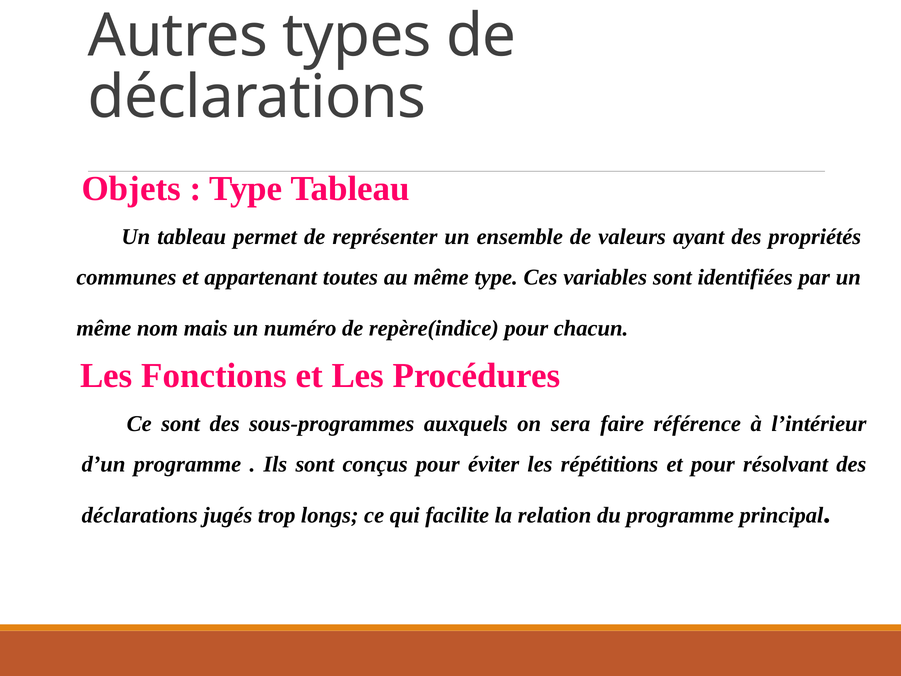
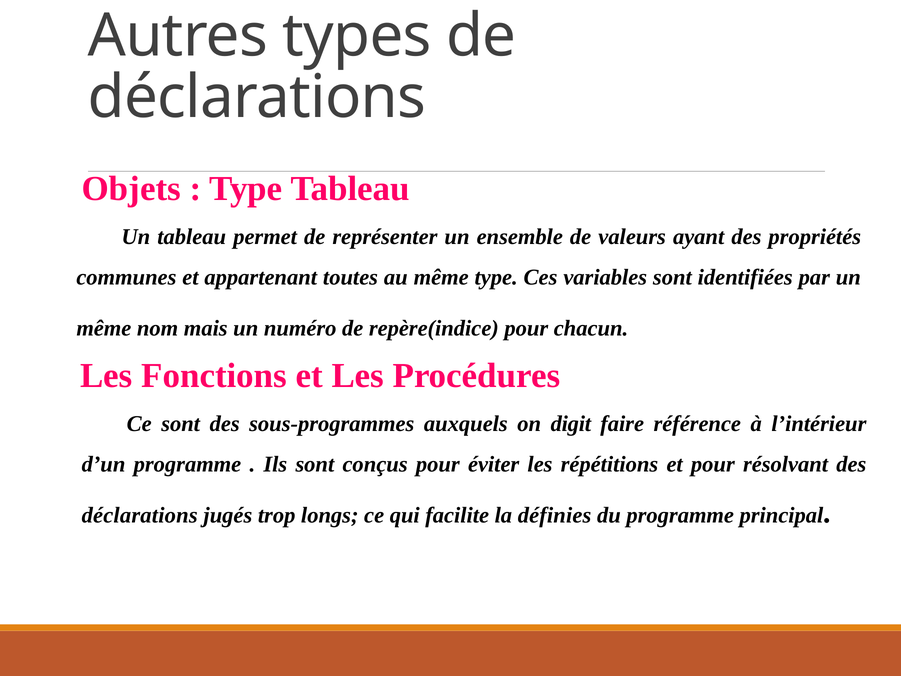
sera: sera -> digit
relation: relation -> définies
